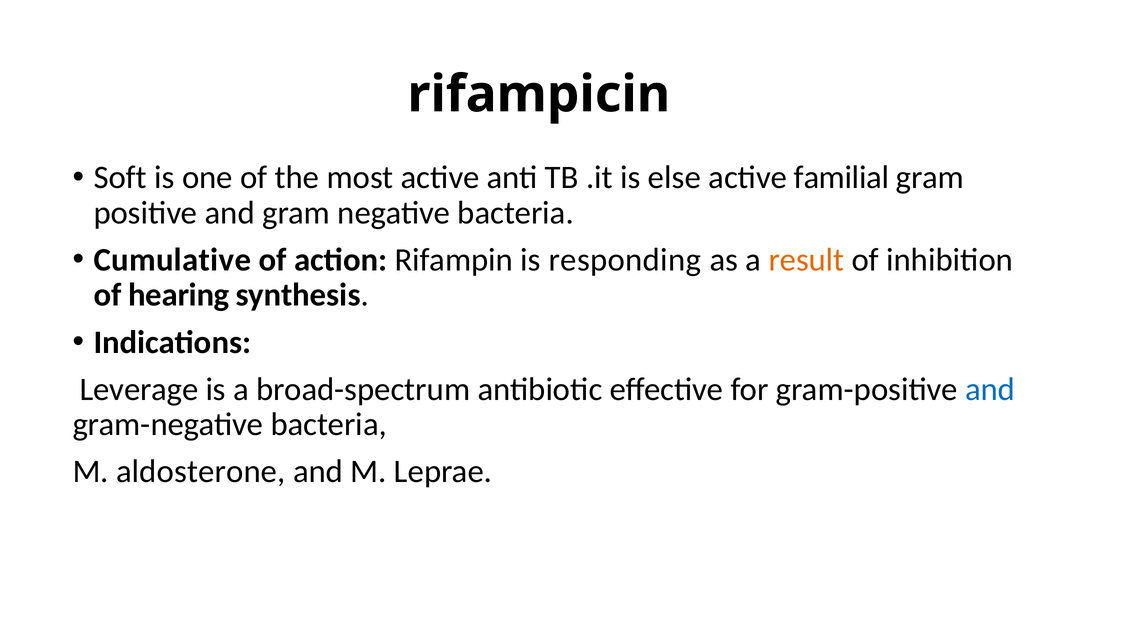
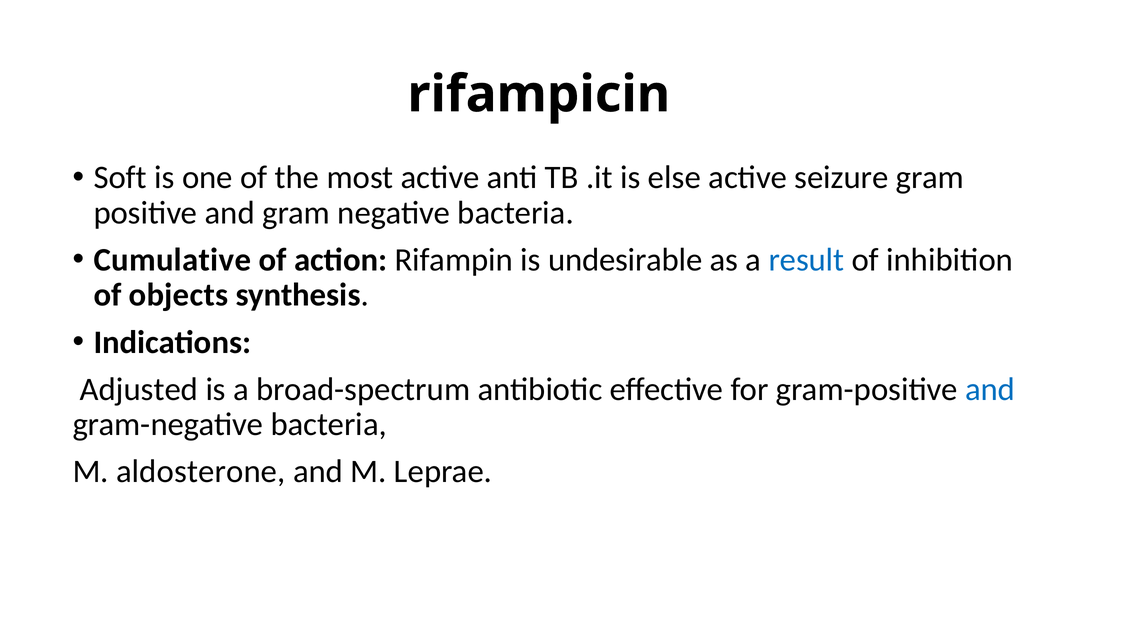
familial: familial -> seizure
responding: responding -> undesirable
result colour: orange -> blue
hearing: hearing -> objects
Leverage: Leverage -> Adjusted
